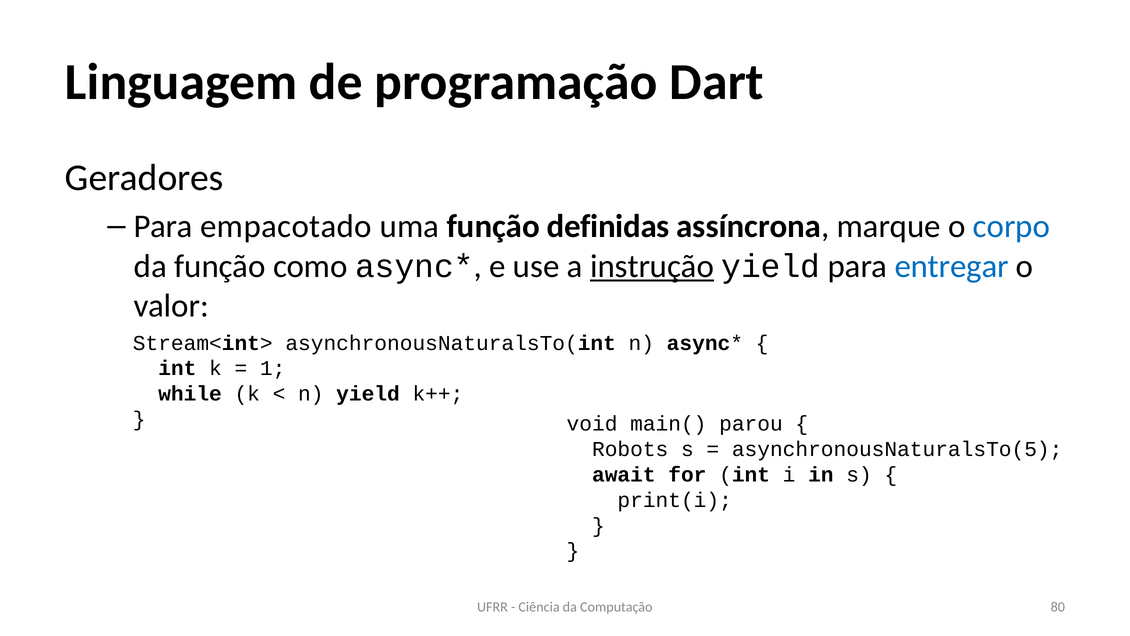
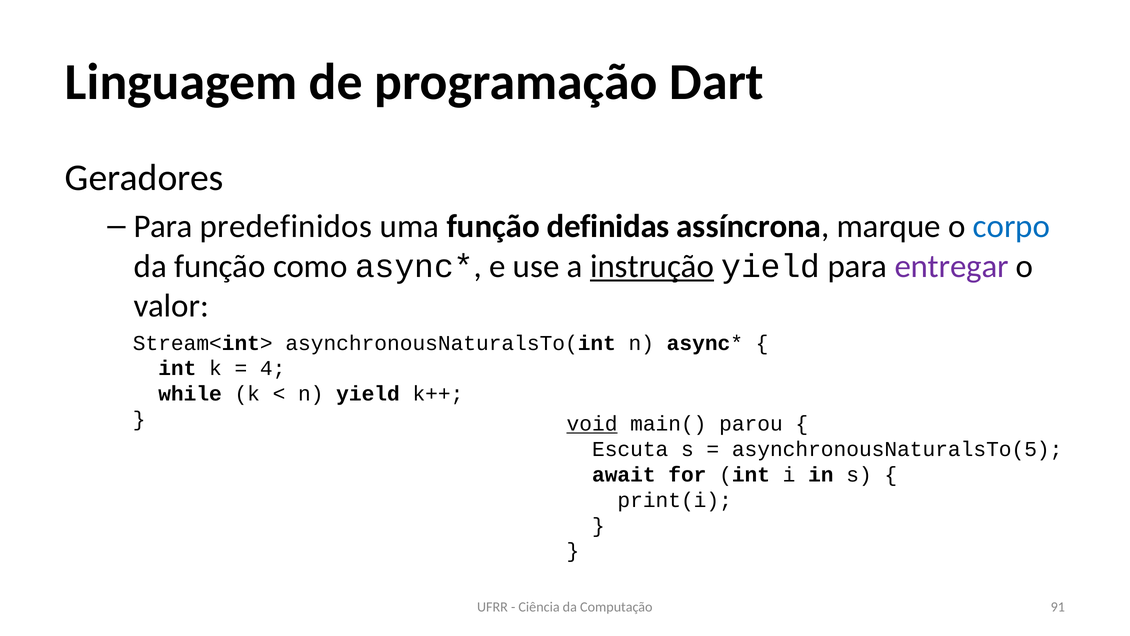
empacotado: empacotado -> predefinidos
entregar colour: blue -> purple
1: 1 -> 4
void underline: none -> present
Robots: Robots -> Escuta
80: 80 -> 91
